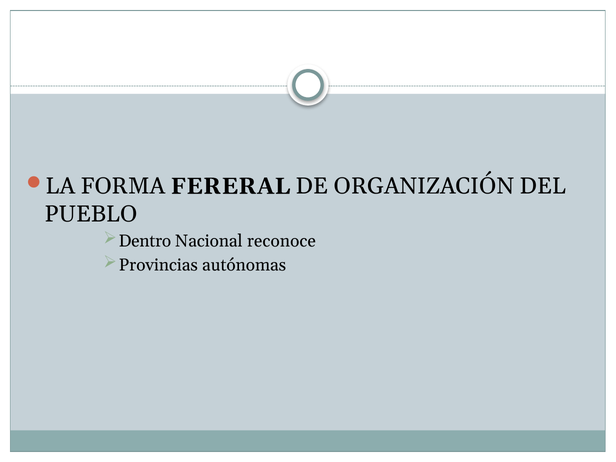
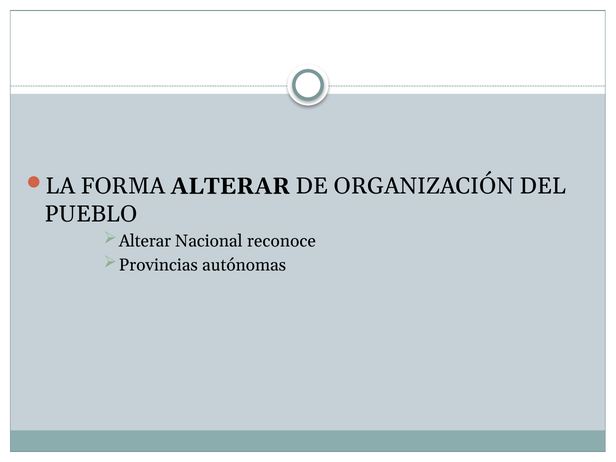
FORMA FERERAL: FERERAL -> ALTERAR
Dentro at (145, 241): Dentro -> Alterar
